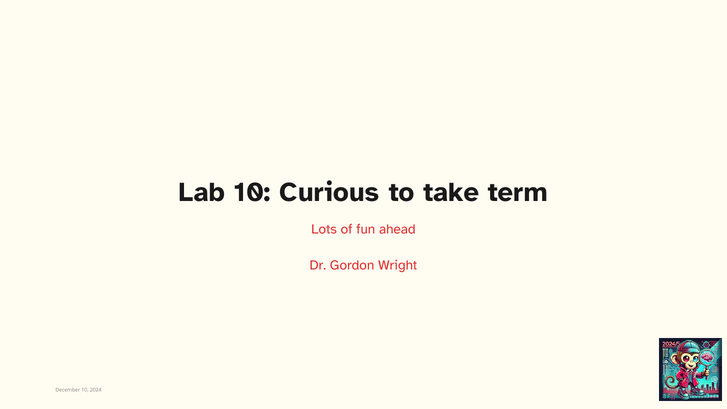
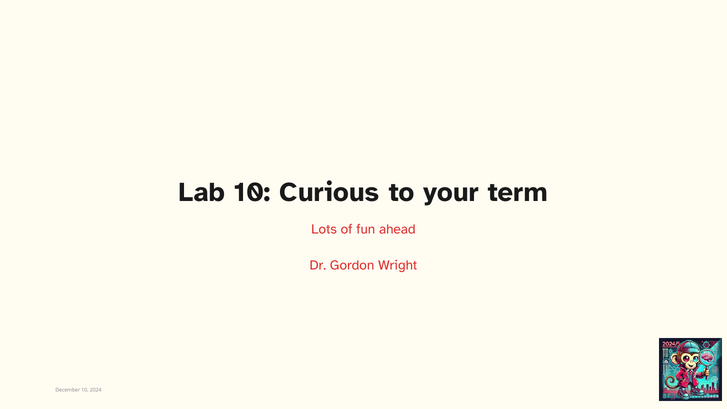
take: take -> your
